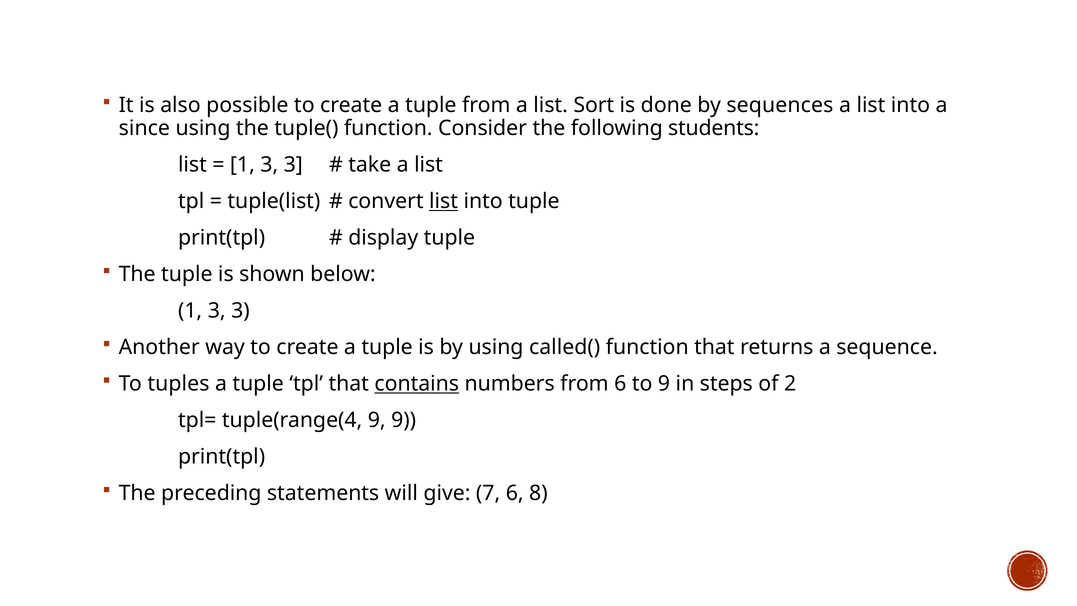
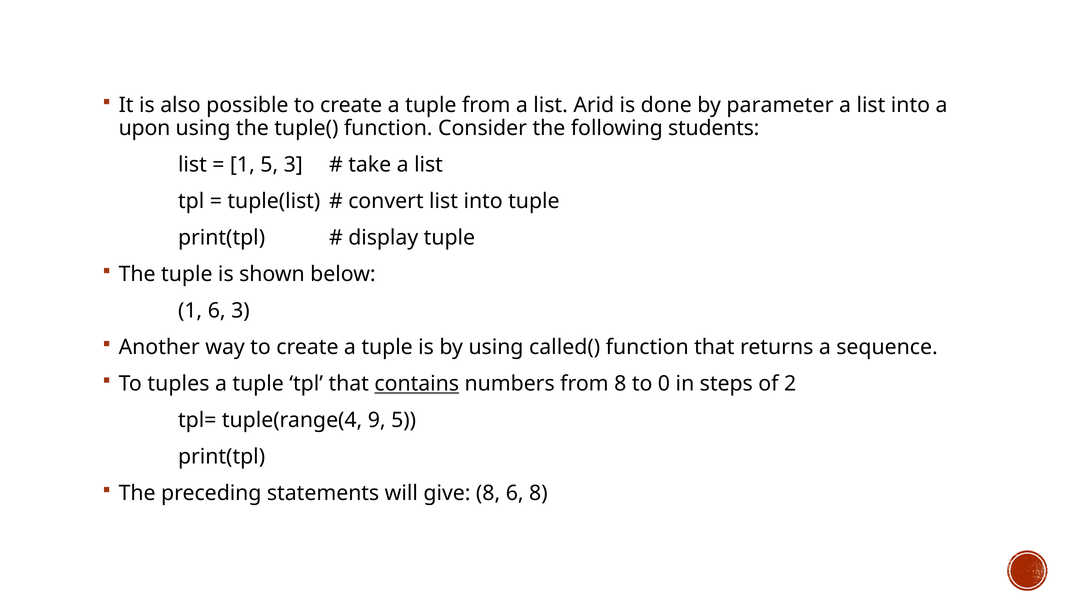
Sort: Sort -> Arid
sequences: sequences -> parameter
since: since -> upon
3 at (269, 165): 3 -> 5
list at (444, 201) underline: present -> none
3 at (217, 311): 3 -> 6
from 6: 6 -> 8
to 9: 9 -> 0
9 9: 9 -> 5
give 7: 7 -> 8
